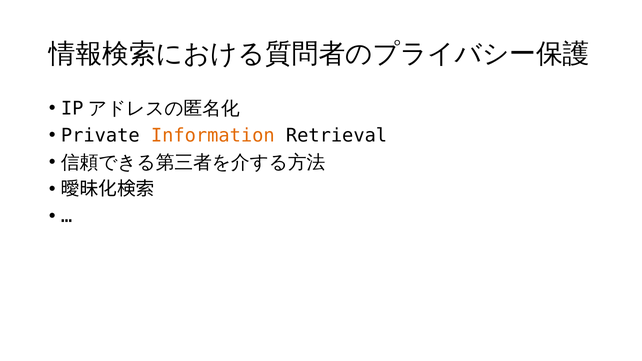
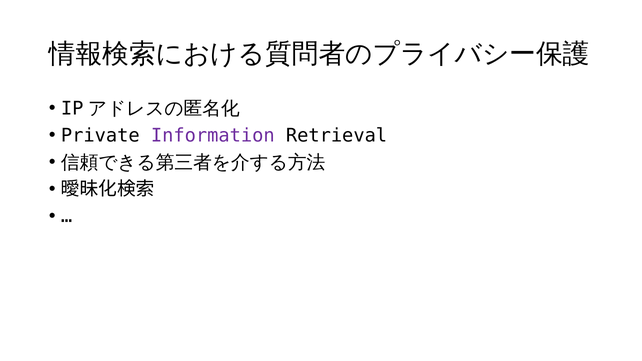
Information colour: orange -> purple
